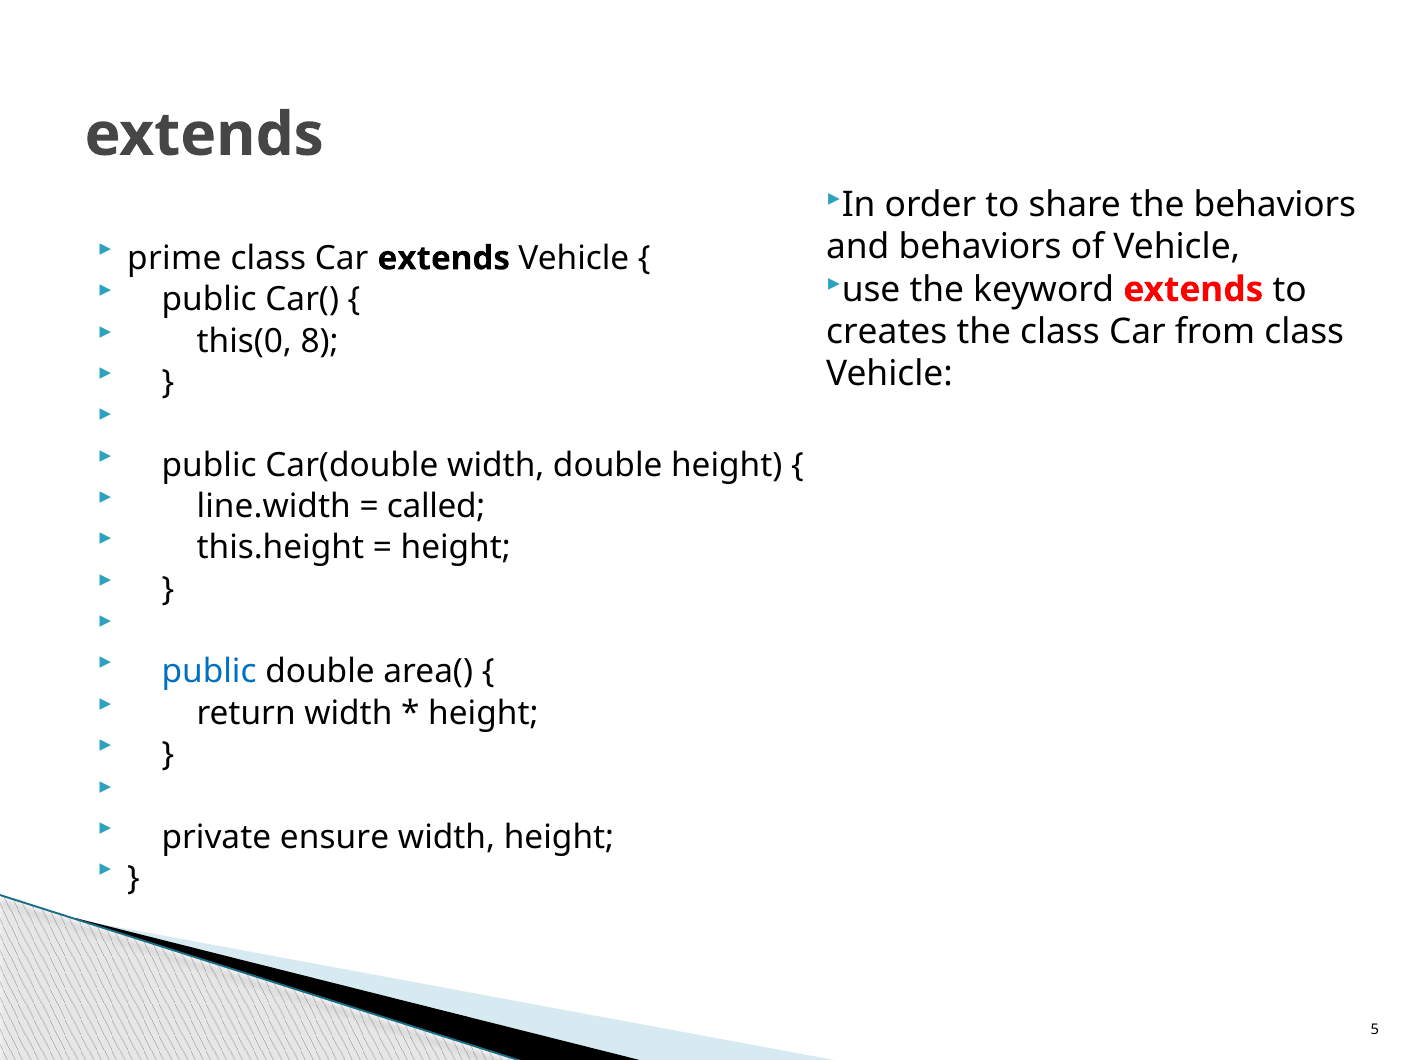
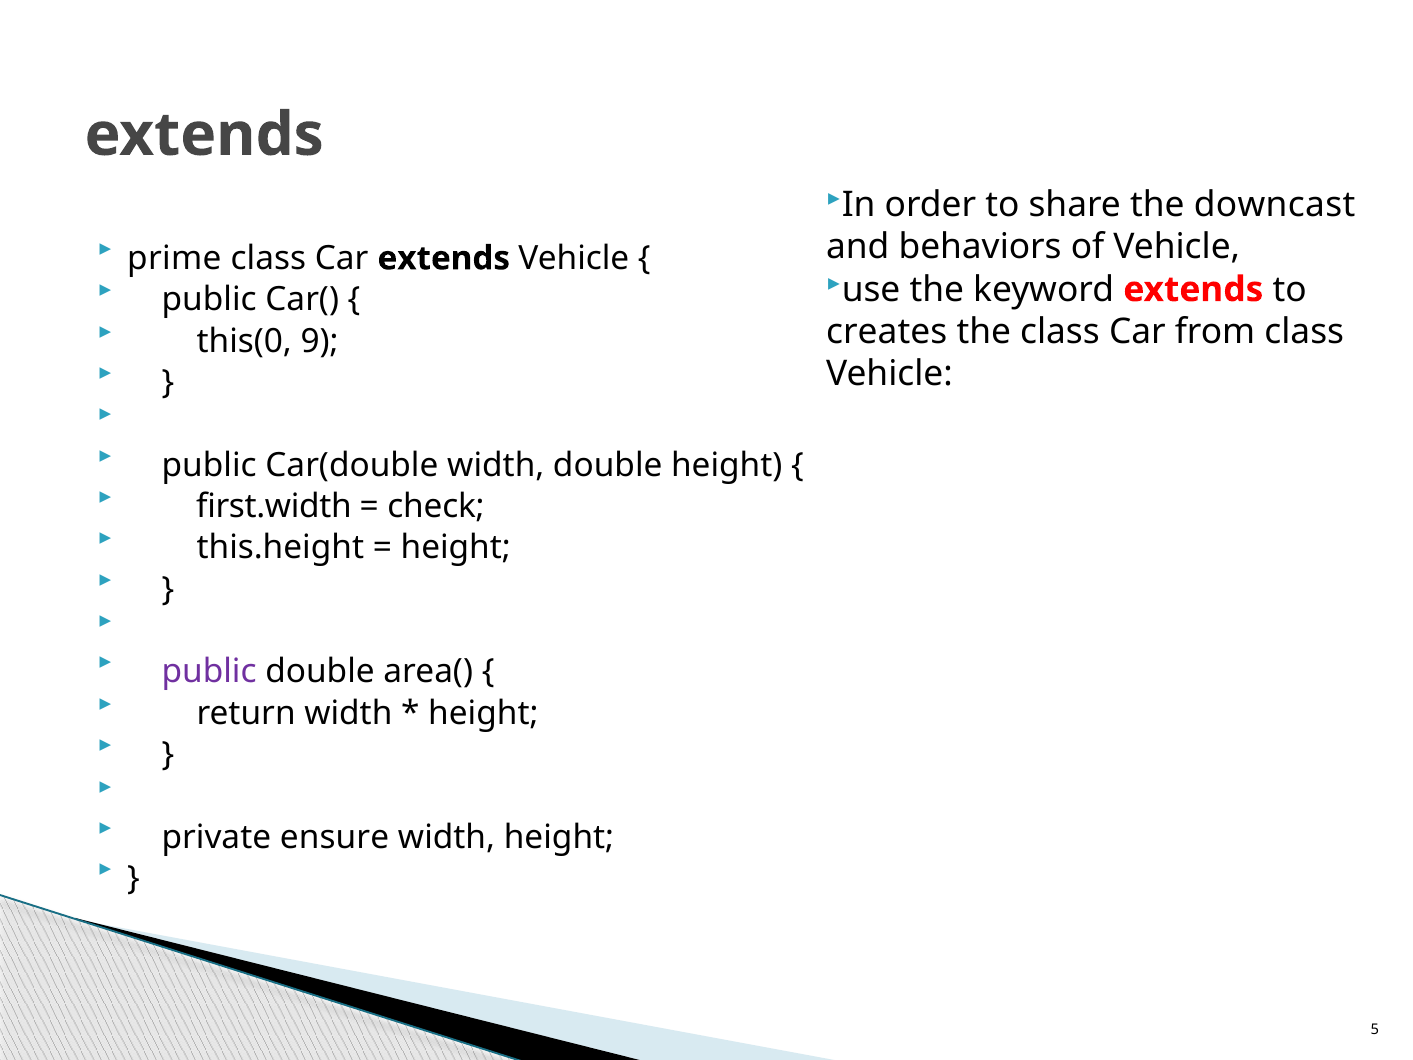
the behaviors: behaviors -> downcast
8: 8 -> 9
line.width: line.width -> first.width
called: called -> check
public at (209, 672) colour: blue -> purple
